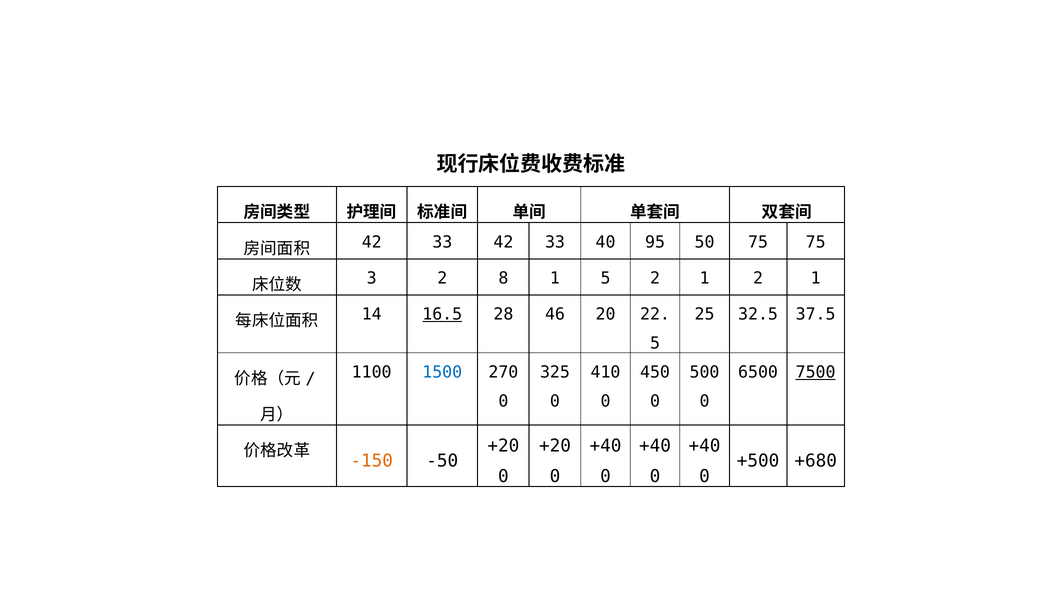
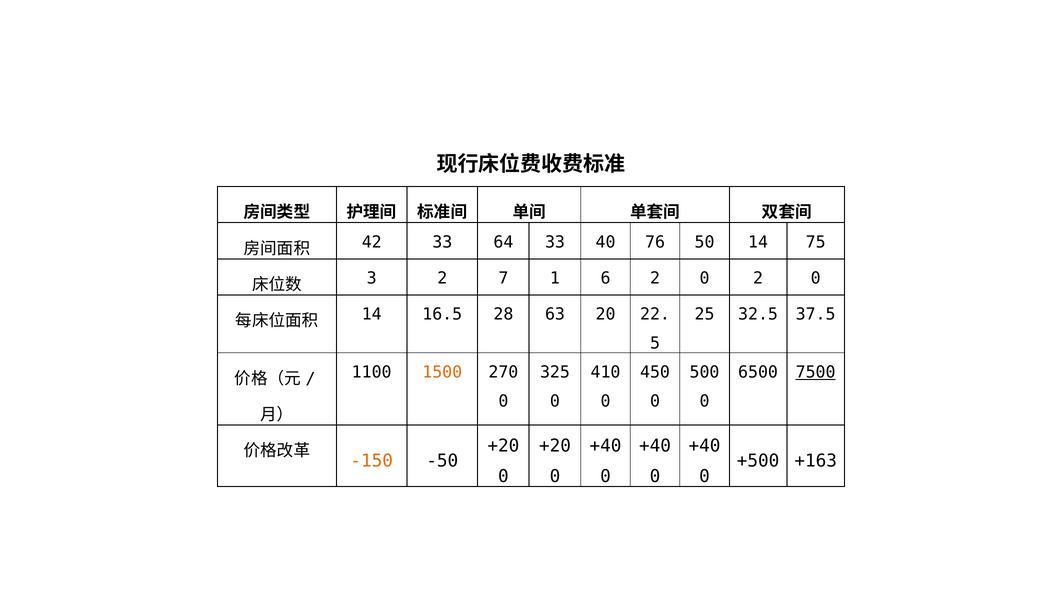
33 42: 42 -> 64
95: 95 -> 76
50 75: 75 -> 14
8: 8 -> 7
1 5: 5 -> 6
1 at (705, 278): 1 -> 0
1 at (816, 278): 1 -> 0
16.5 underline: present -> none
46: 46 -> 63
1500 colour: blue -> orange
+680: +680 -> +163
